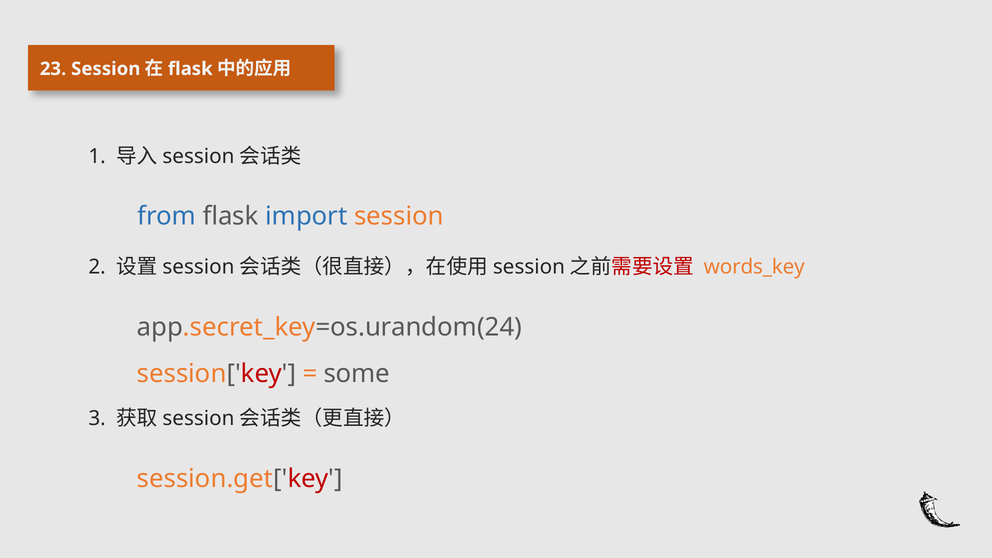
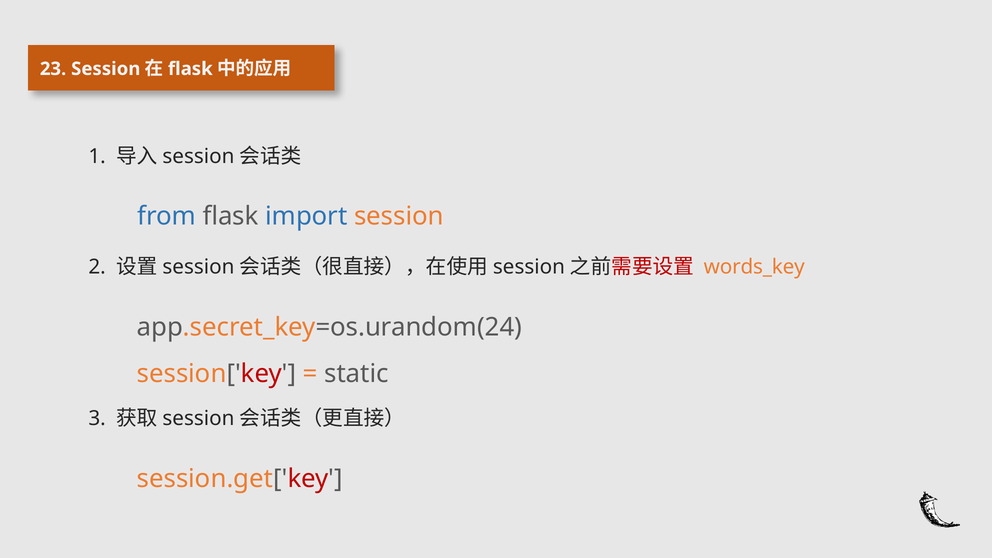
some: some -> static
